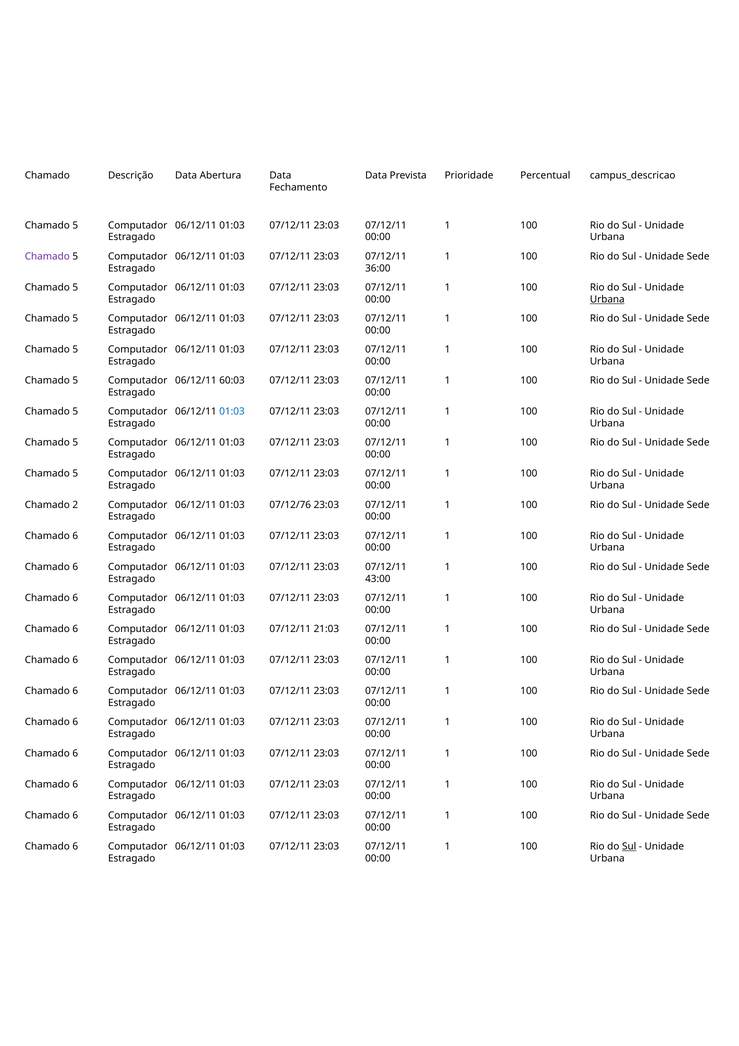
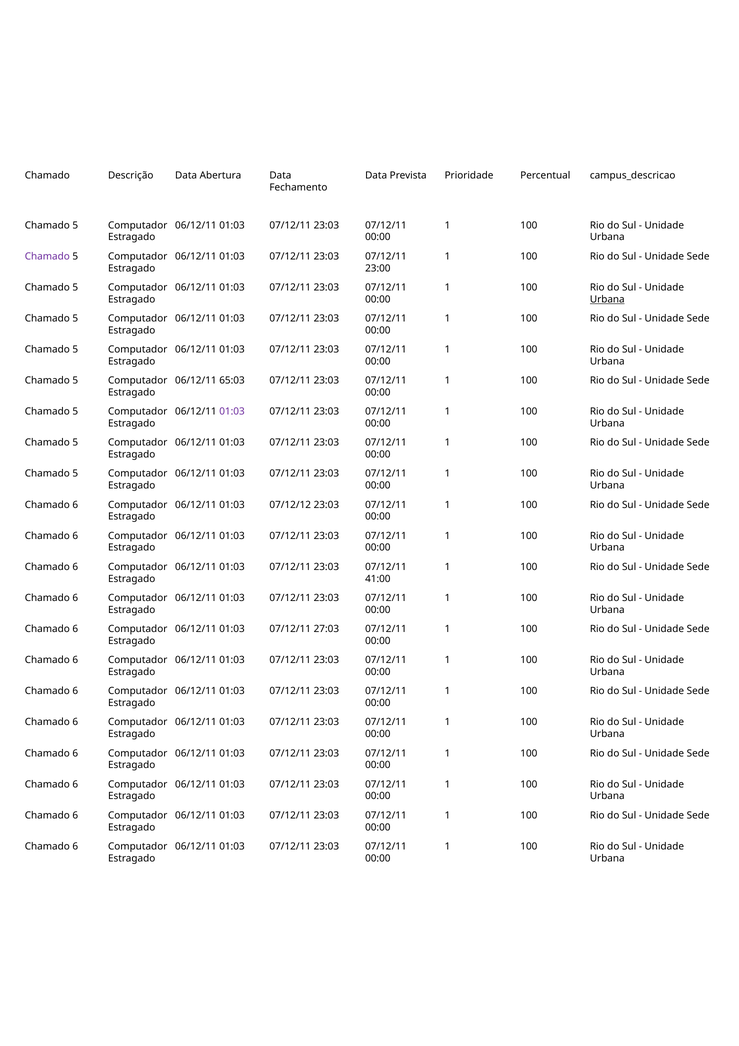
36:00: 36:00 -> 23:00
60:03: 60:03 -> 65:03
01:03 at (232, 412) colour: blue -> purple
2 at (75, 505): 2 -> 6
07/12/76: 07/12/76 -> 07/12/12
43:00: 43:00 -> 41:00
21:03: 21:03 -> 27:03
Sul at (629, 846) underline: present -> none
